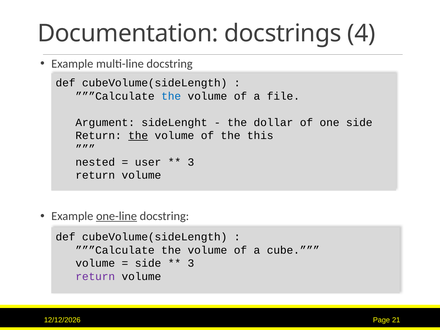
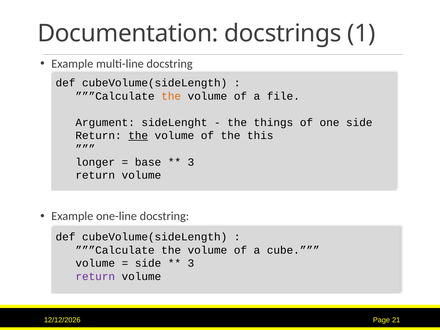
4: 4 -> 1
the at (171, 96) colour: blue -> orange
dollar: dollar -> things
nested: nested -> longer
user: user -> base
one-line underline: present -> none
